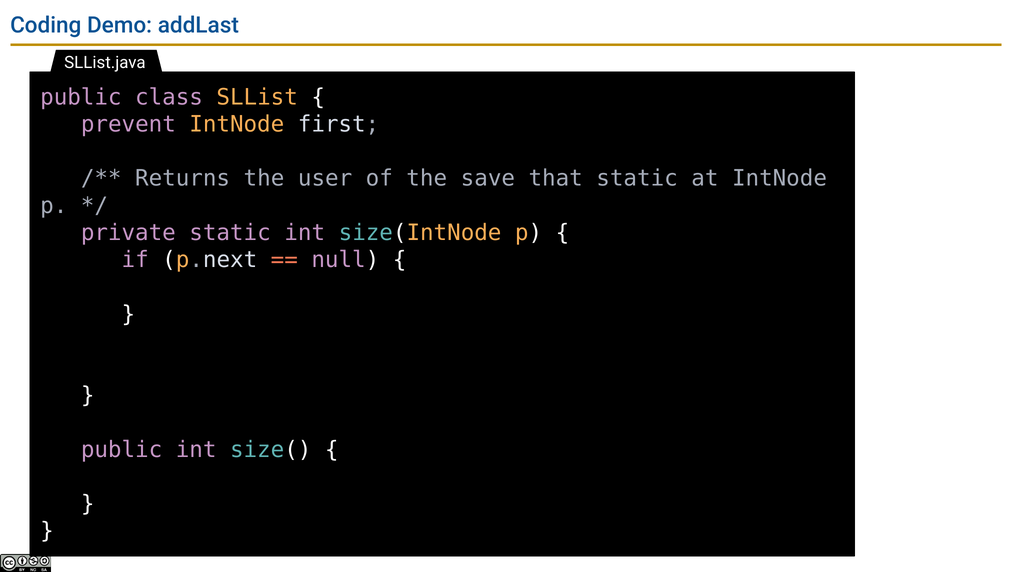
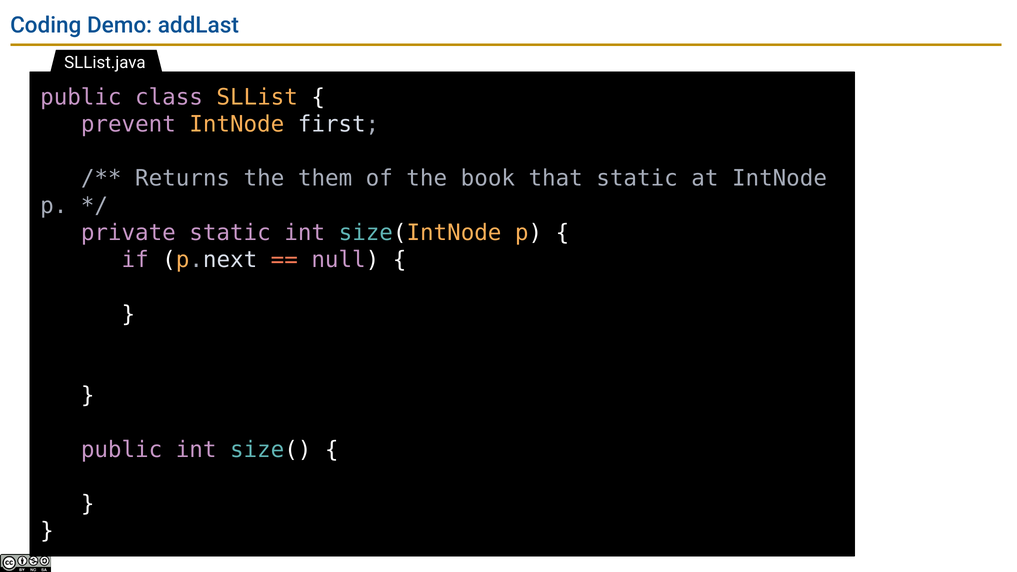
user: user -> them
save: save -> book
